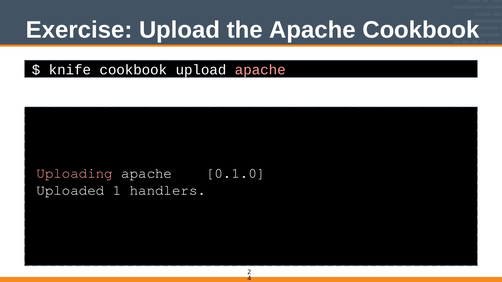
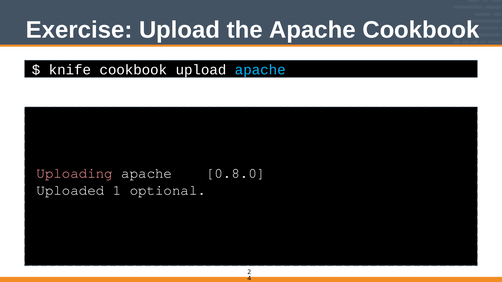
apache at (260, 70) colour: pink -> light blue
0.1.0: 0.1.0 -> 0.8.0
handlers: handlers -> optional
